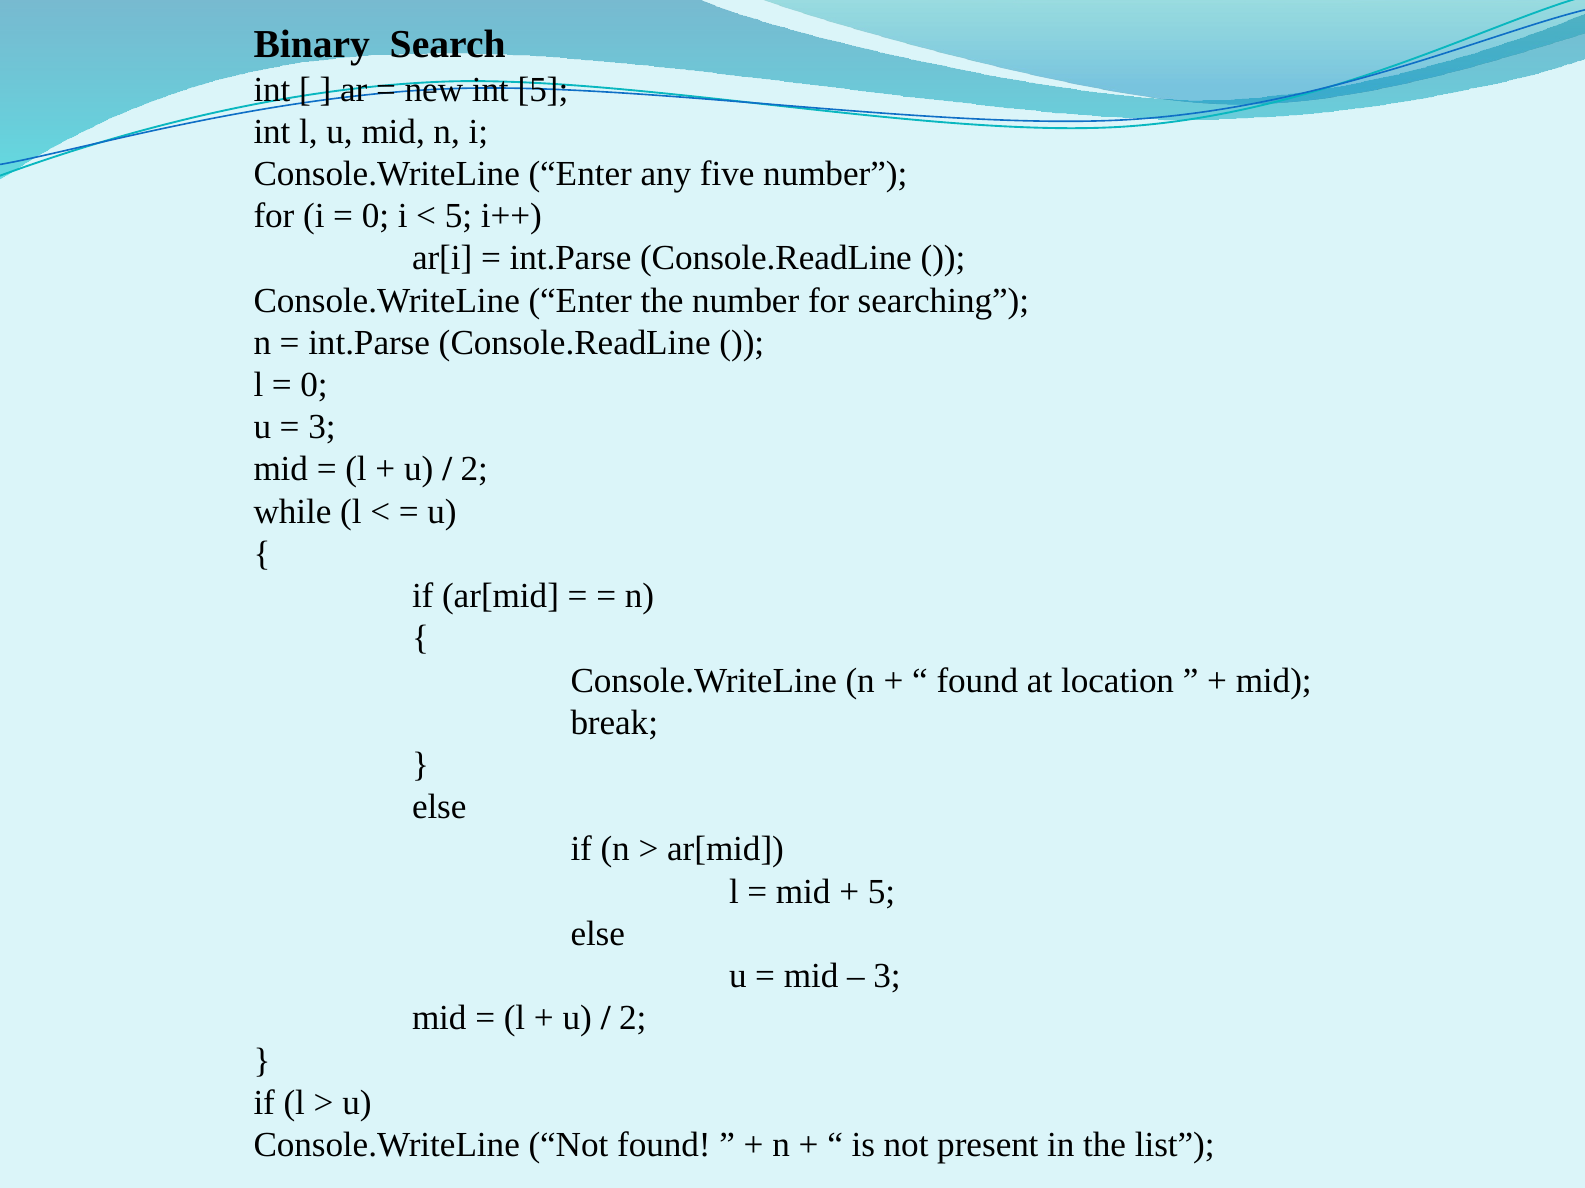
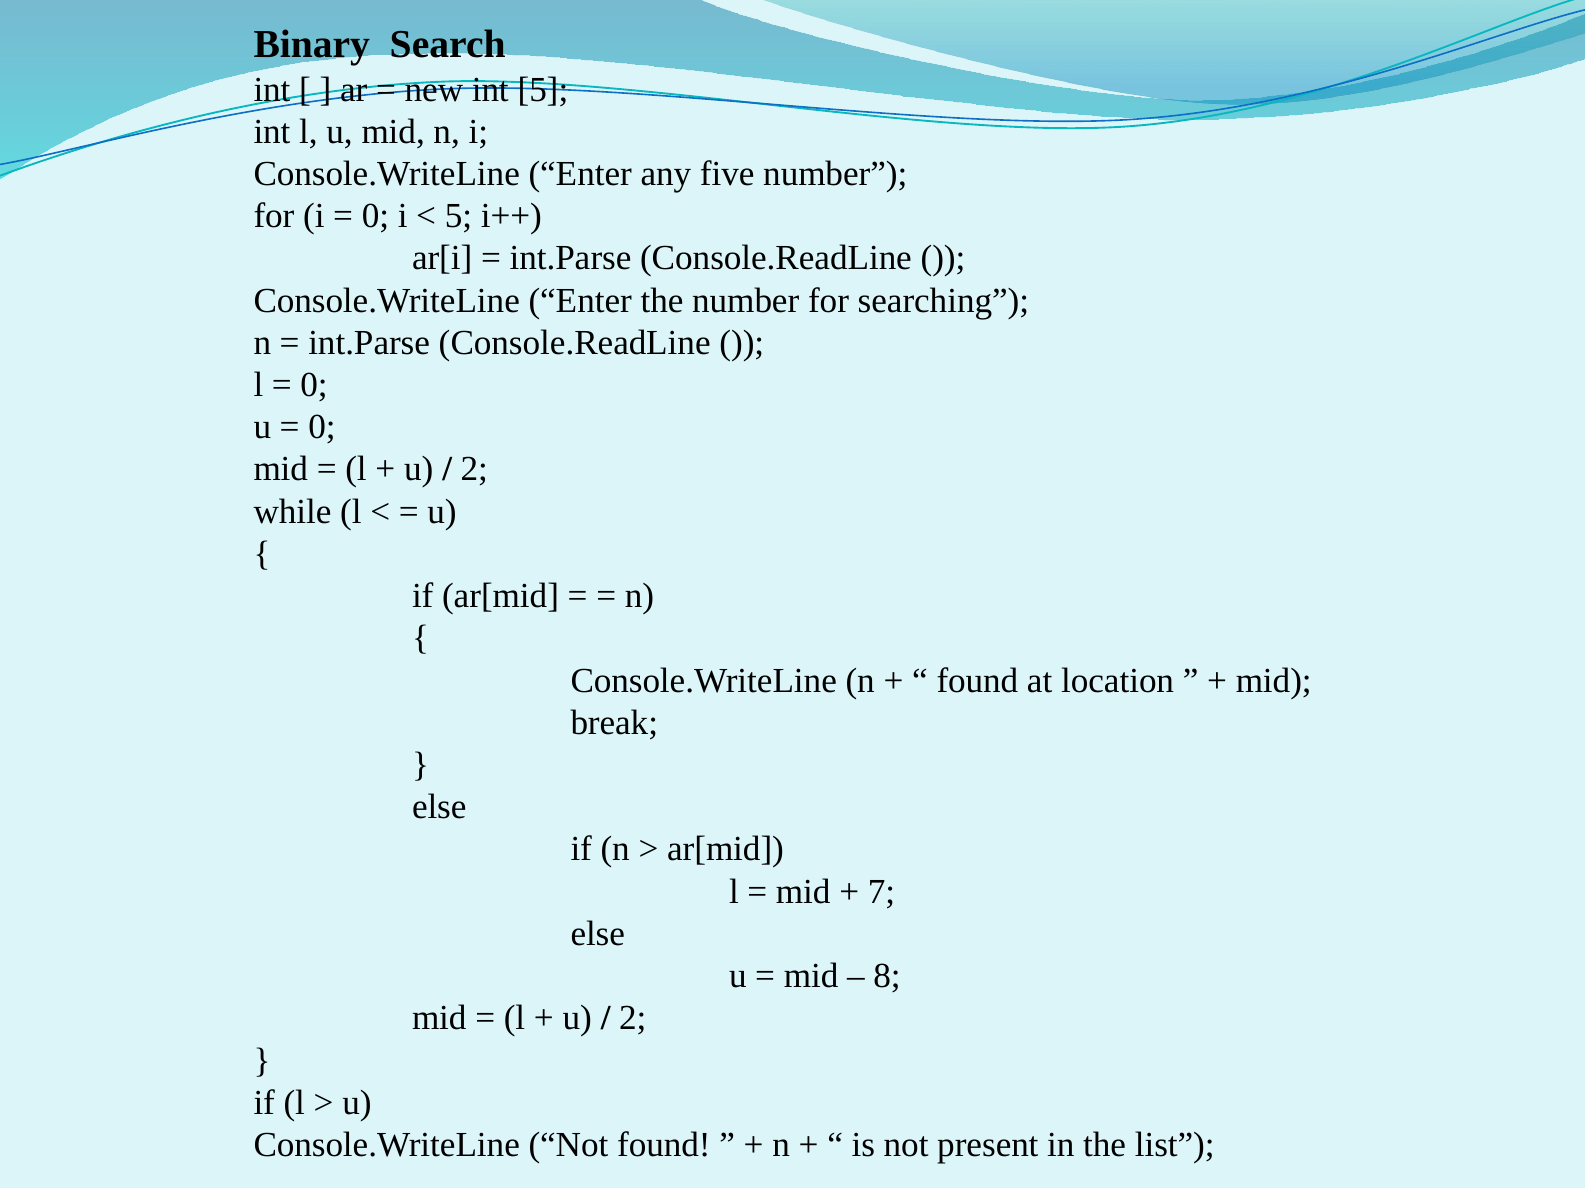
3 at (322, 427): 3 -> 0
5 at (881, 892): 5 -> 7
3 at (887, 977): 3 -> 8
